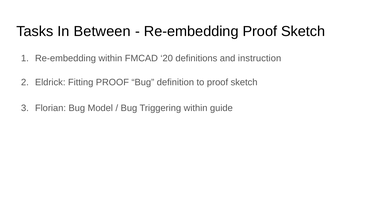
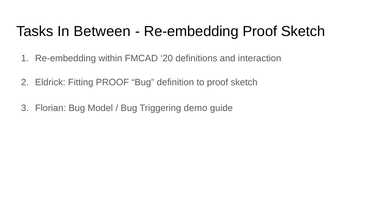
instruction: instruction -> interaction
Triggering within: within -> demo
